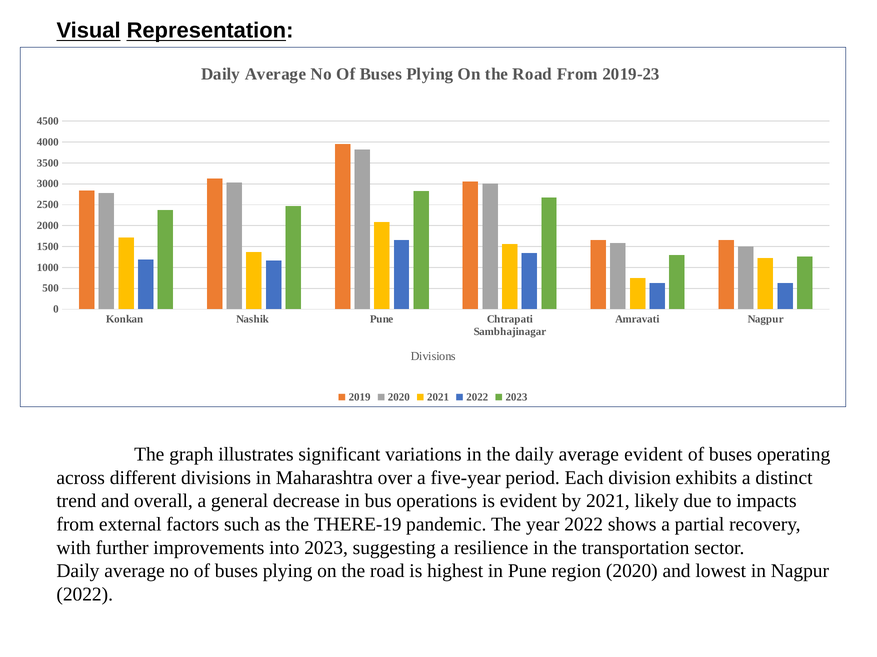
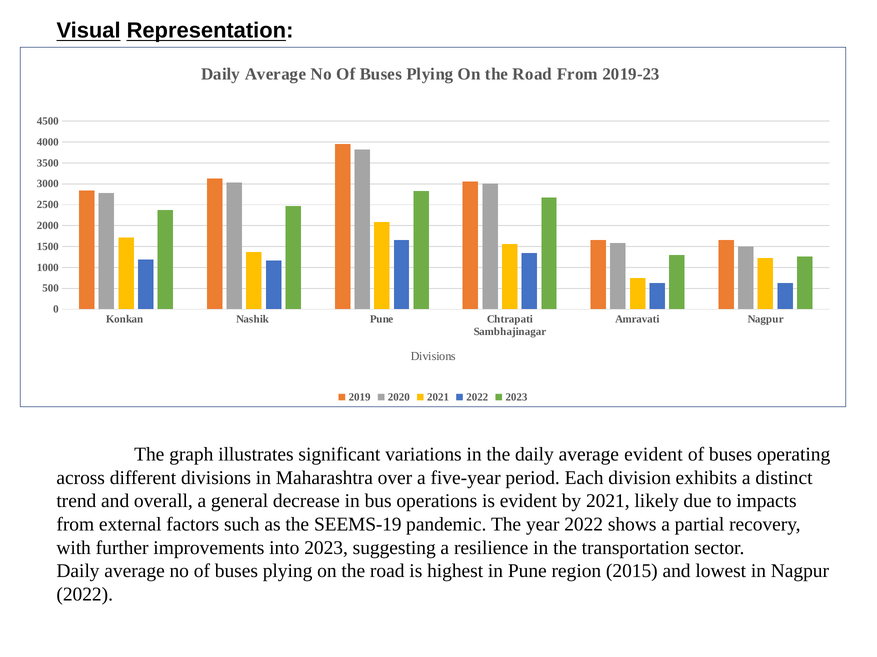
THERE-19: THERE-19 -> SEEMS-19
region 2020: 2020 -> 2015
